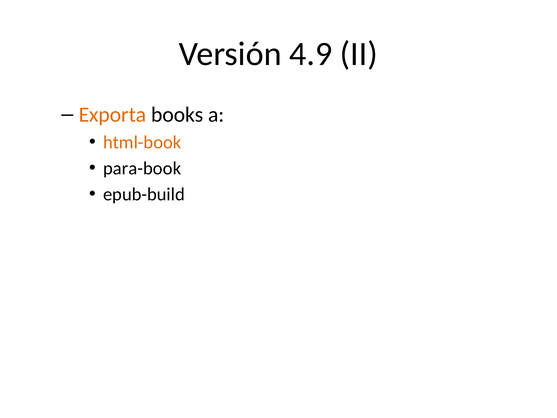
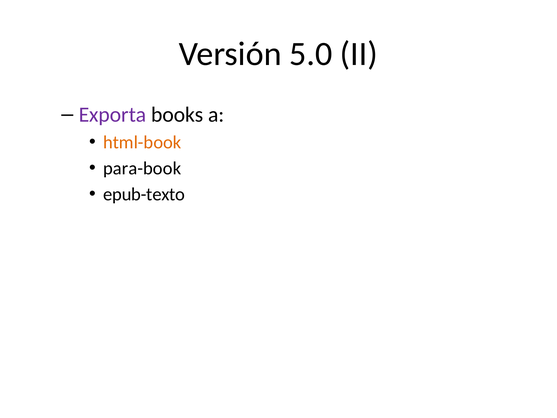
4.9: 4.9 -> 5.0
Exporta colour: orange -> purple
epub-build: epub-build -> epub-texto
